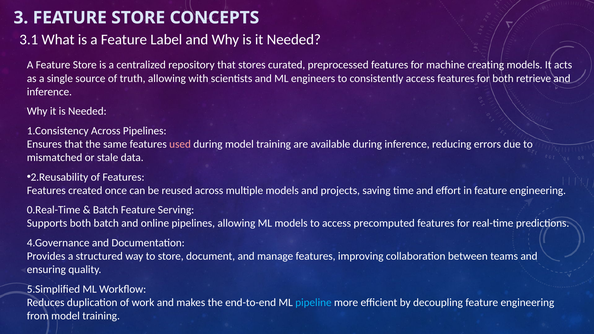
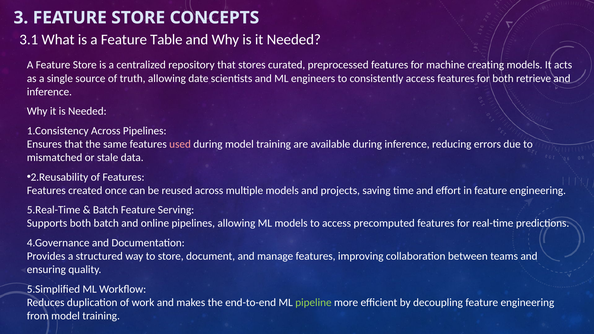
Label: Label -> Table
with: with -> date
0.Real-Time: 0.Real-Time -> 5.Real-Time
pipeline colour: light blue -> light green
